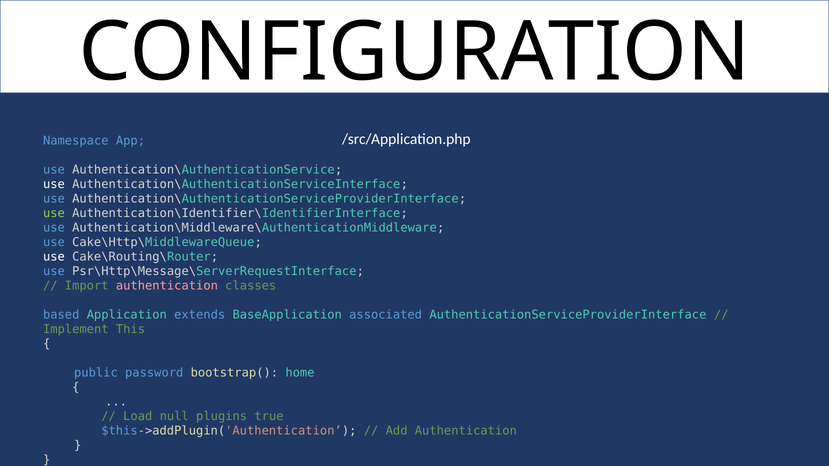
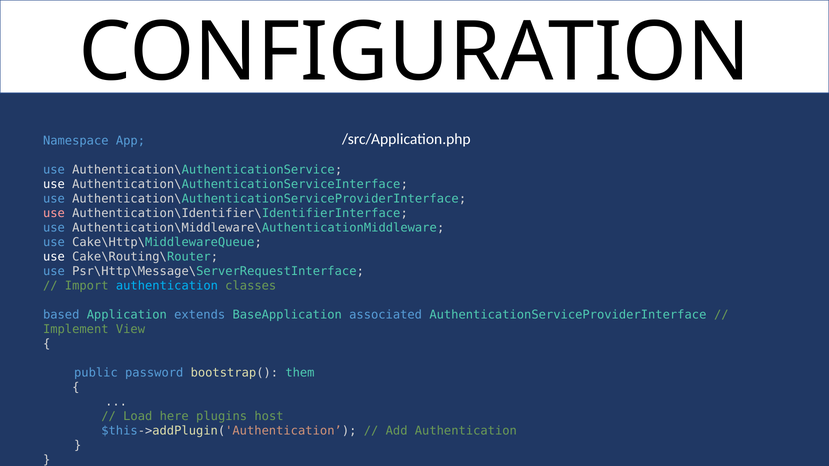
use at (54, 213) colour: light green -> pink
authentication at (167, 286) colour: pink -> light blue
This: This -> View
home: home -> them
null: null -> here
true: true -> host
